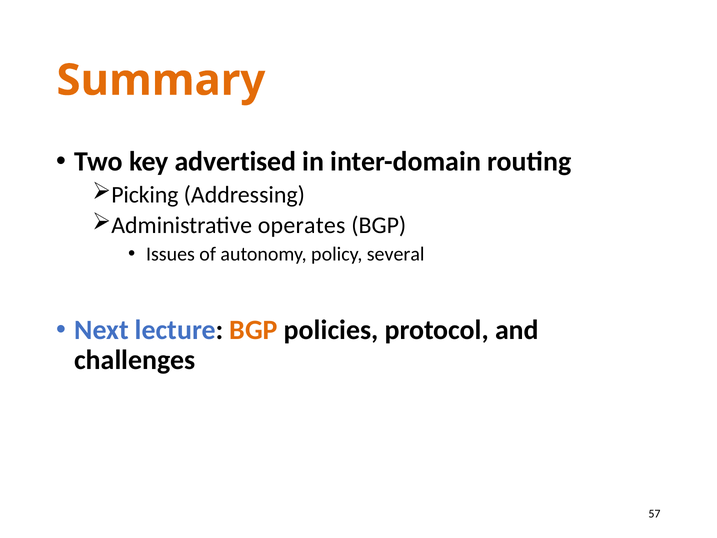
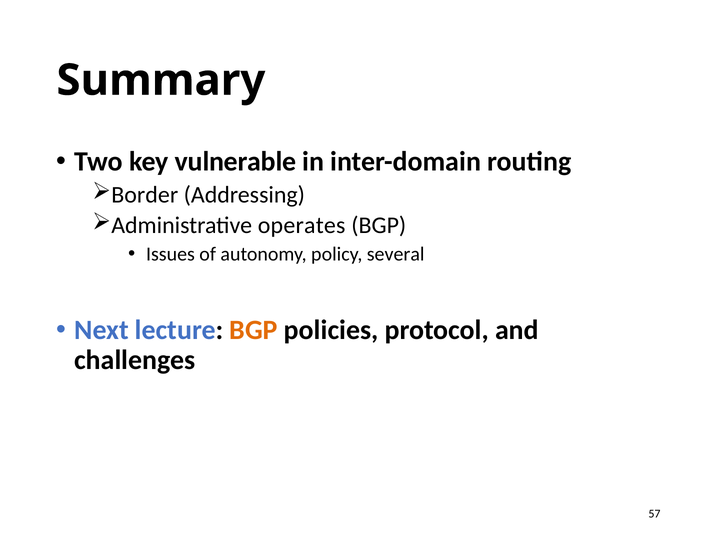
Summary colour: orange -> black
advertised: advertised -> vulnerable
Picking: Picking -> Border
